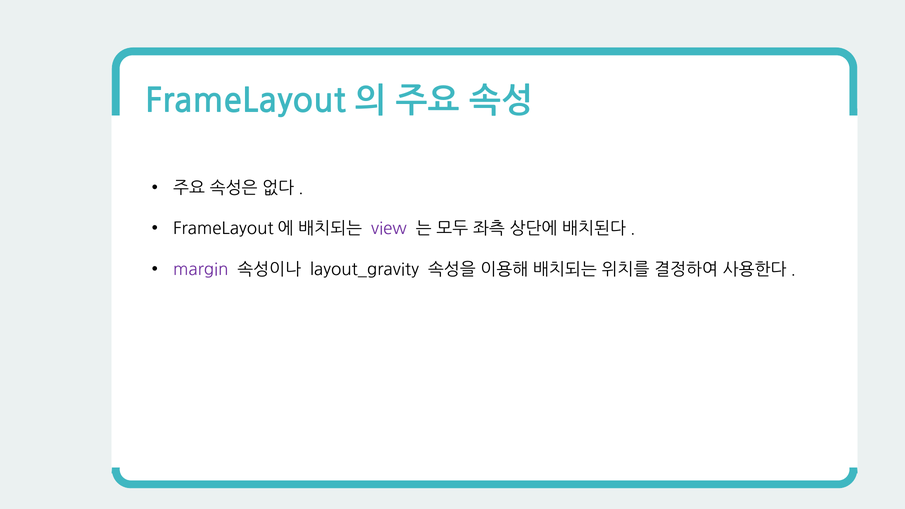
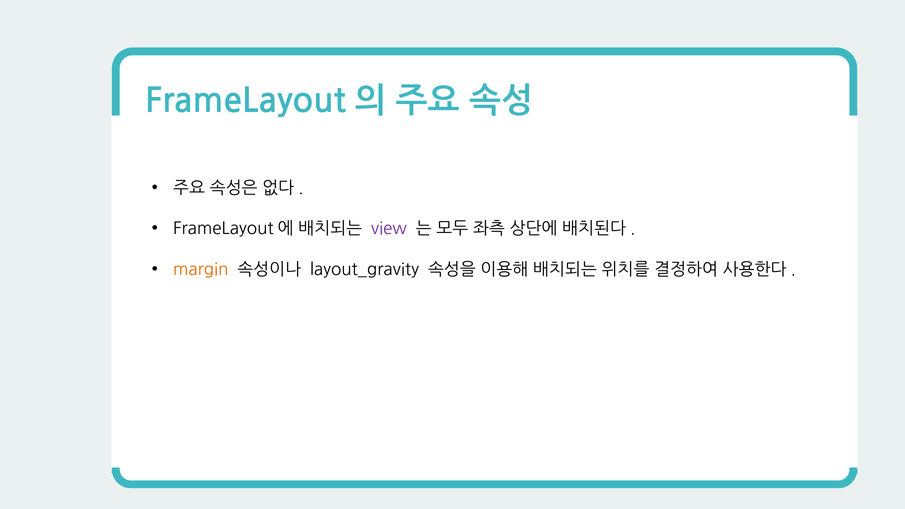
margin colour: purple -> orange
